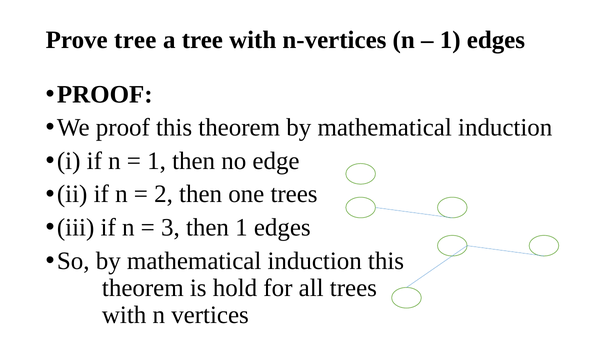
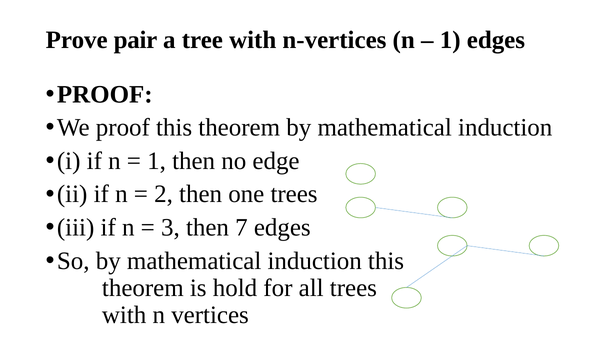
Prove tree: tree -> pair
then 1: 1 -> 7
